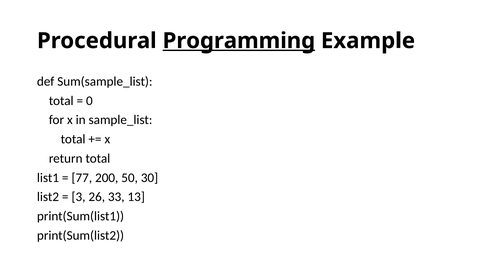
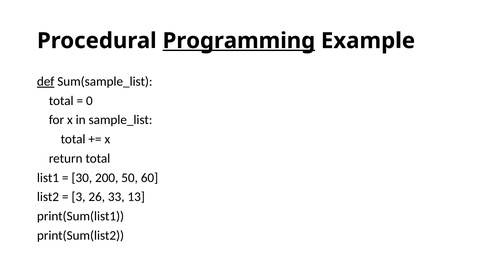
def underline: none -> present
77: 77 -> 30
30: 30 -> 60
